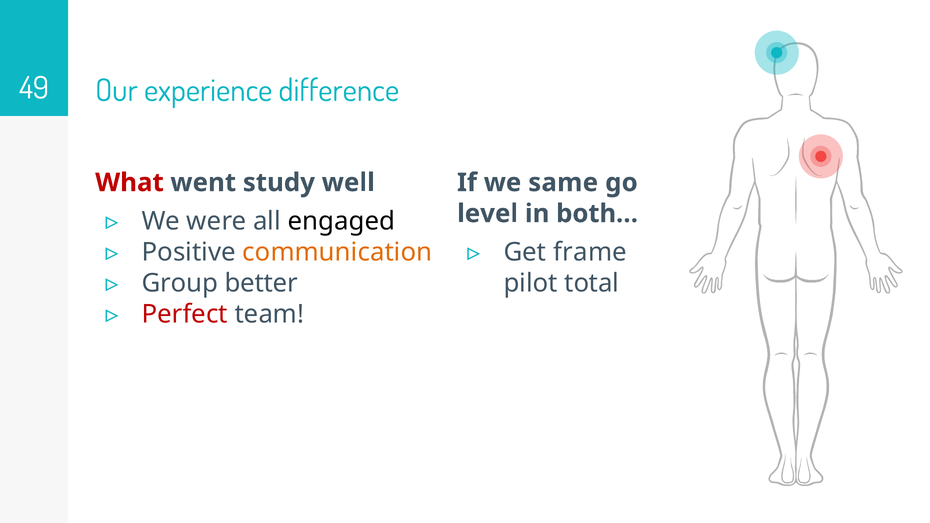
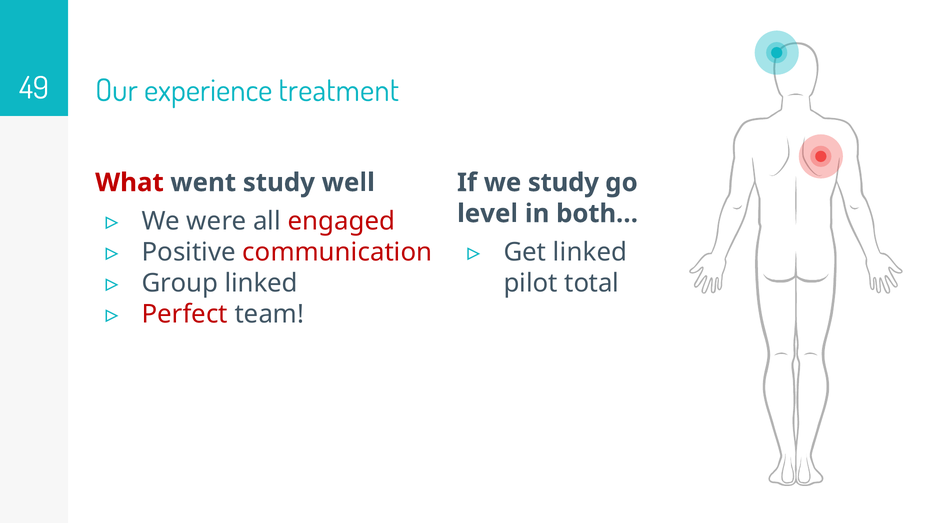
difference: difference -> treatment
we same: same -> study
engaged colour: black -> red
communication colour: orange -> red
Get frame: frame -> linked
Group better: better -> linked
